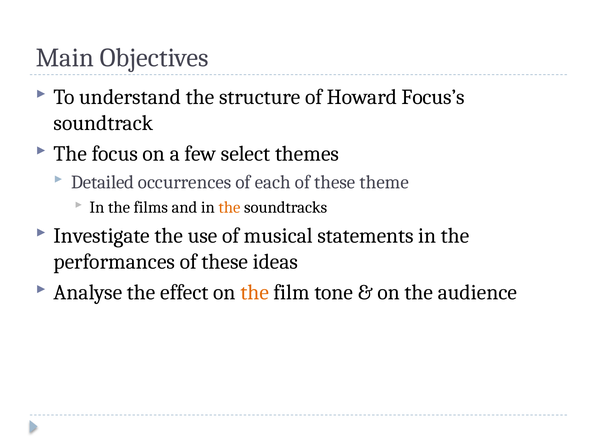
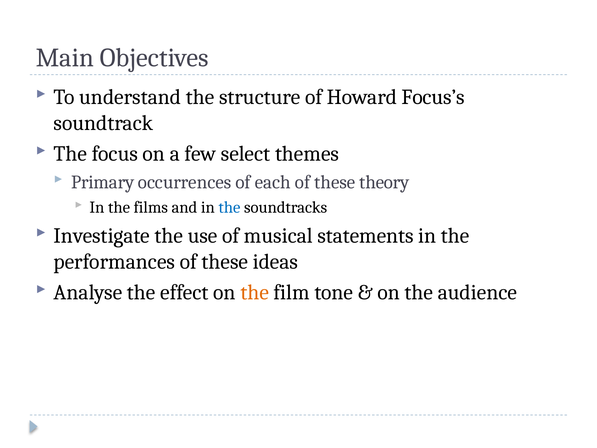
Detailed: Detailed -> Primary
theme: theme -> theory
the at (229, 207) colour: orange -> blue
